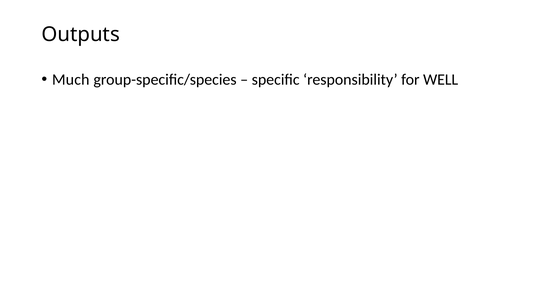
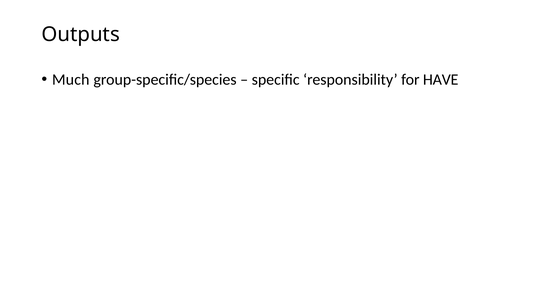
WELL: WELL -> HAVE
